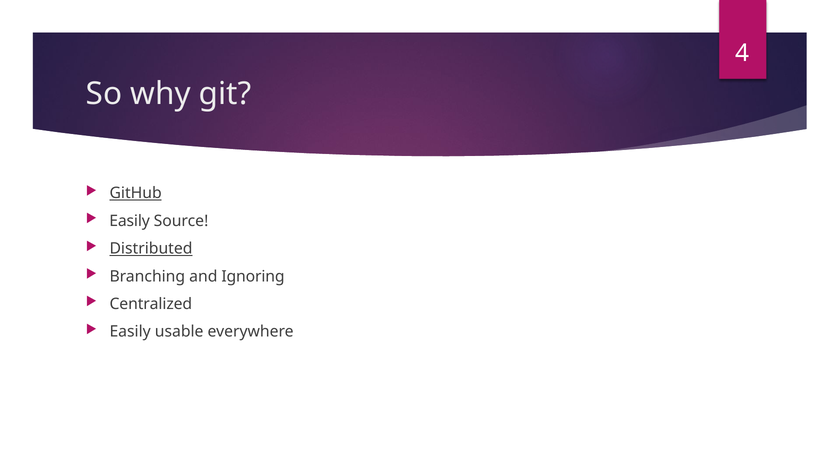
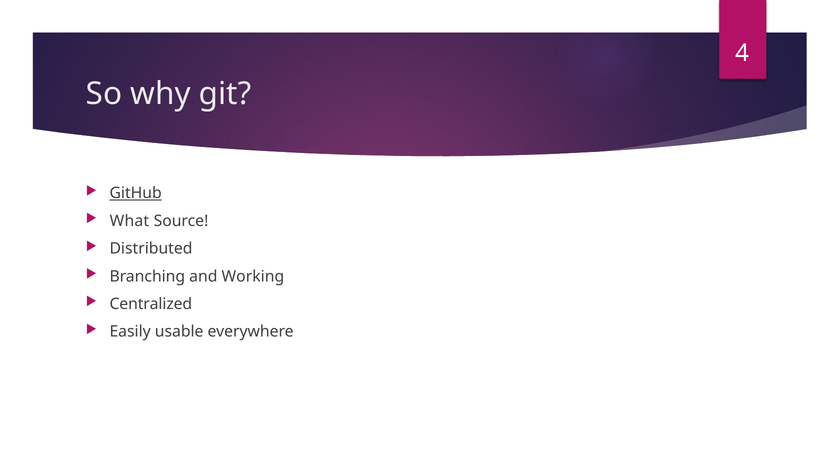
Easily at (130, 221): Easily -> What
Distributed underline: present -> none
Ignoring: Ignoring -> Working
